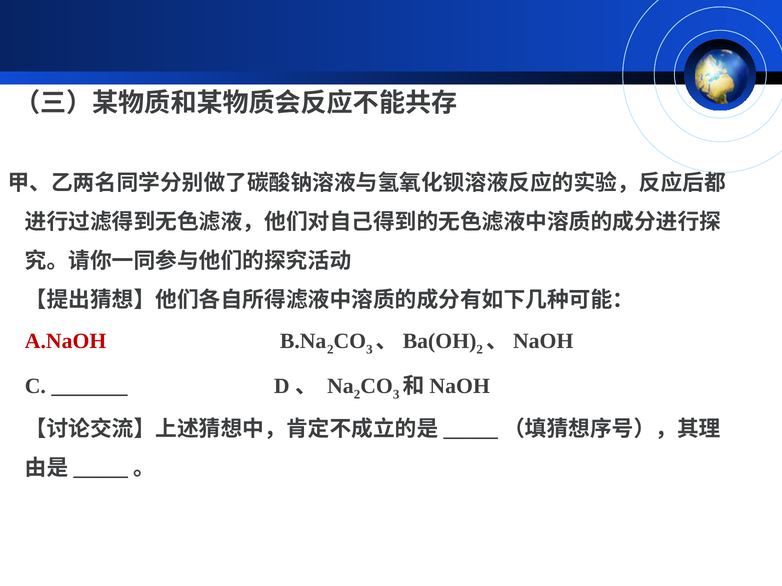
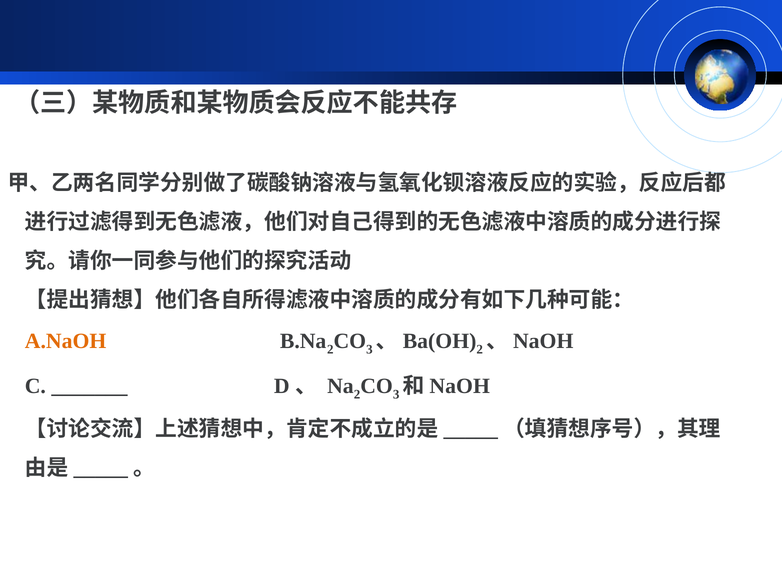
A.NaOH colour: red -> orange
